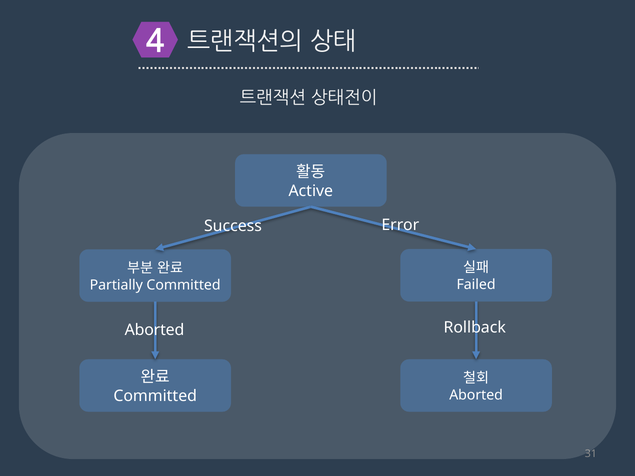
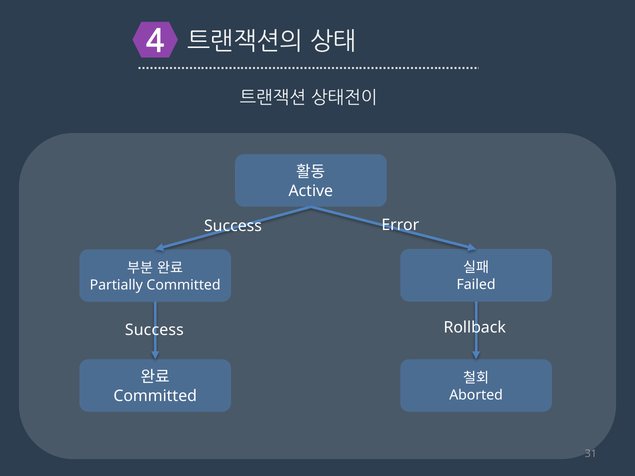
Aborted at (154, 330): Aborted -> Success
